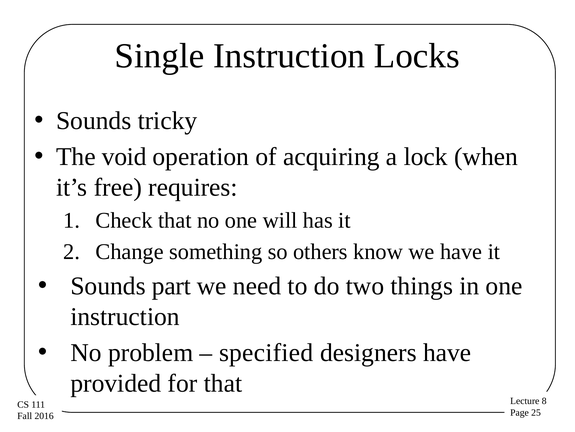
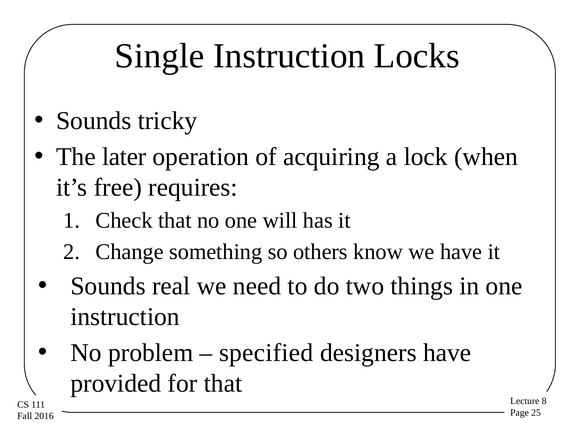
void: void -> later
part: part -> real
